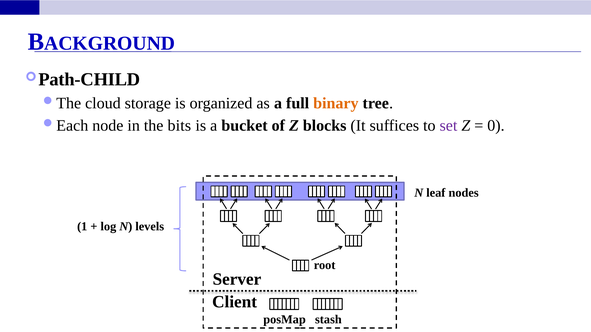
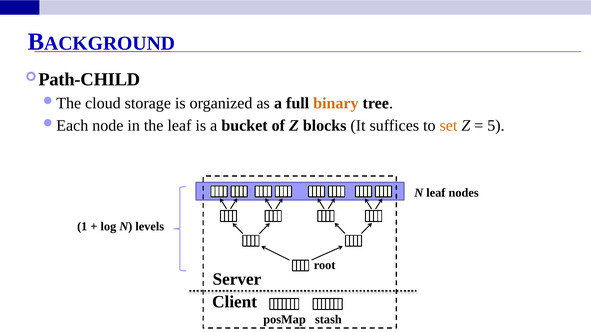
the bits: bits -> leaf
set colour: purple -> orange
0: 0 -> 5
